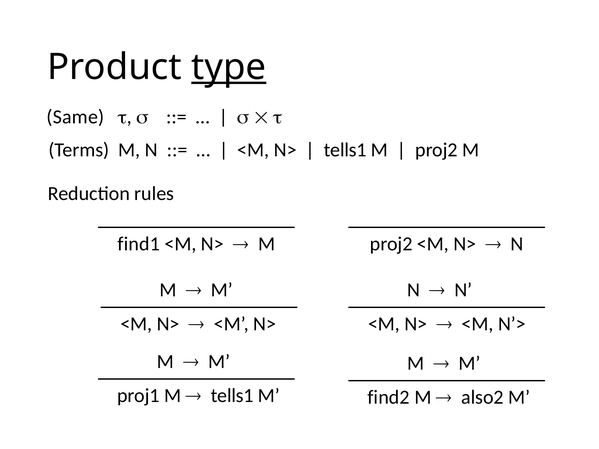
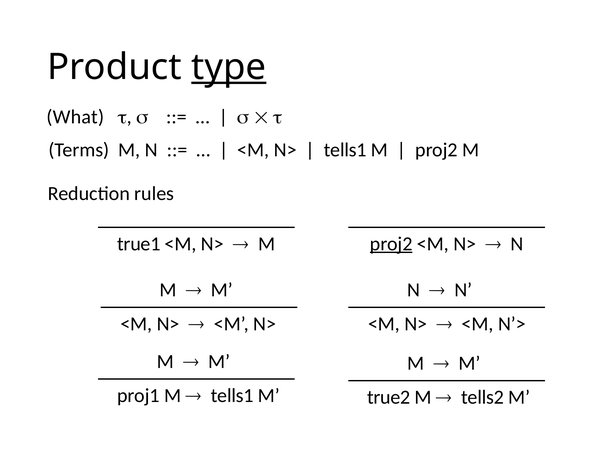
Same: Same -> What
find1: find1 -> true1
proj2 at (391, 244) underline: none -> present
find2: find2 -> true2
also2: also2 -> tells2
